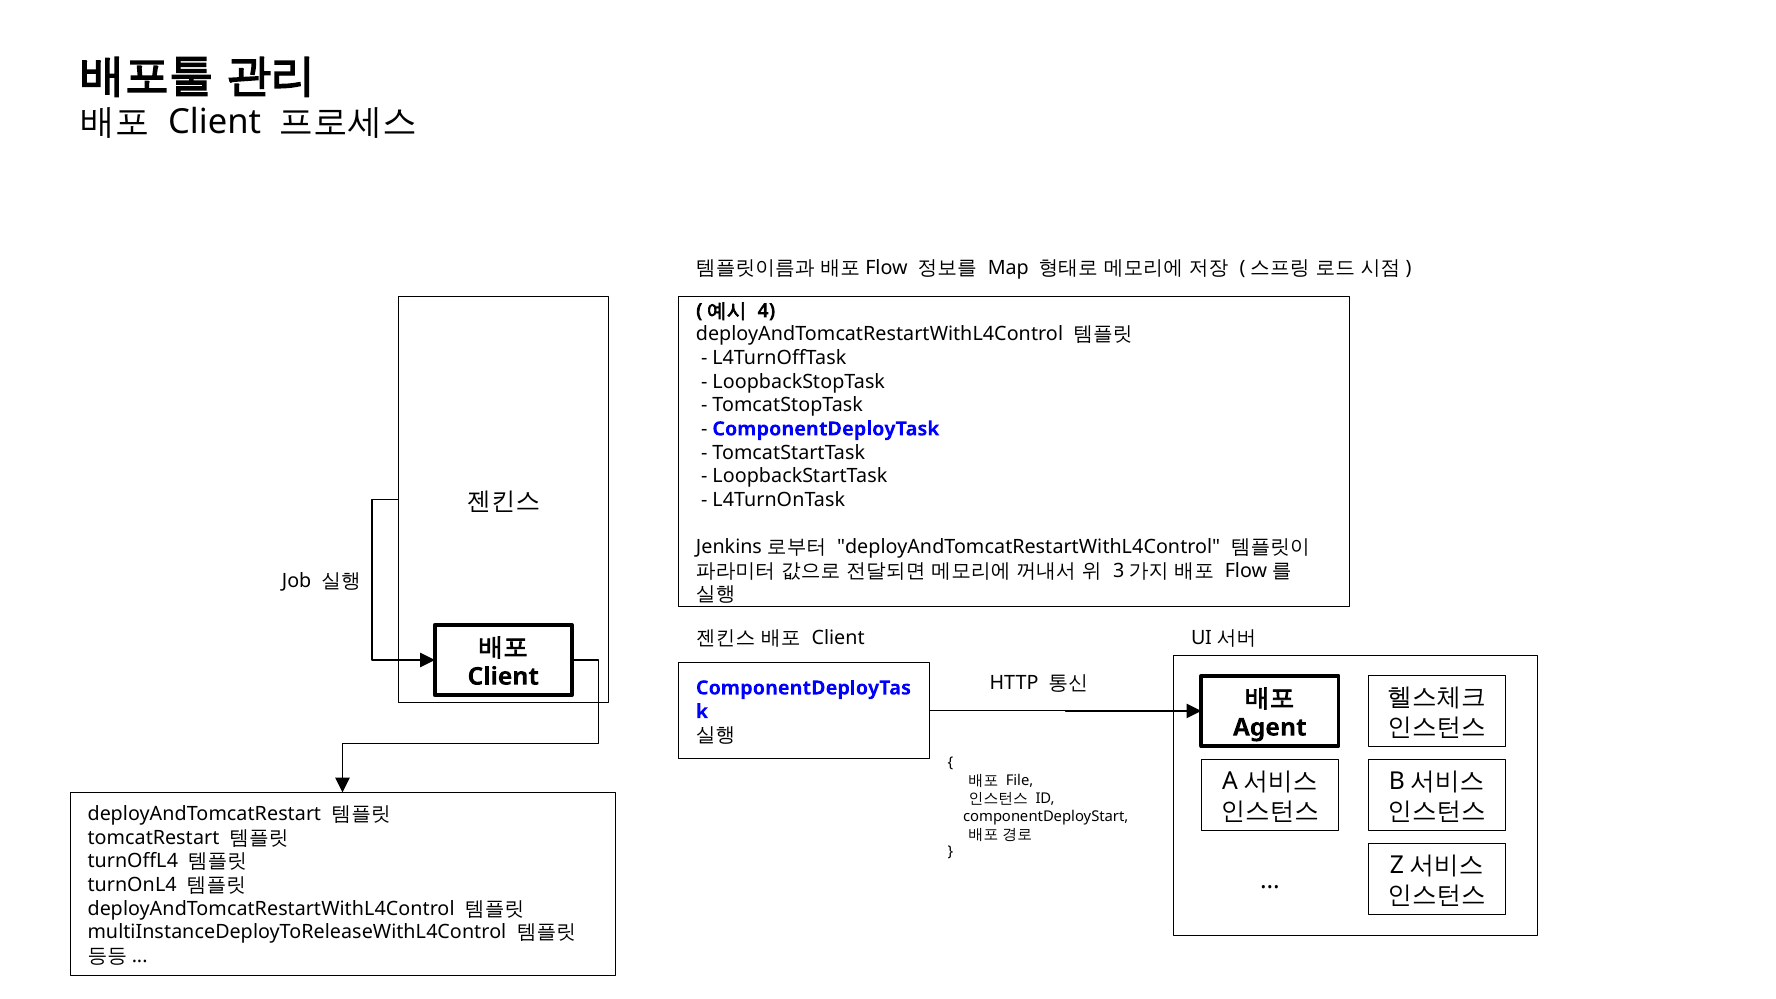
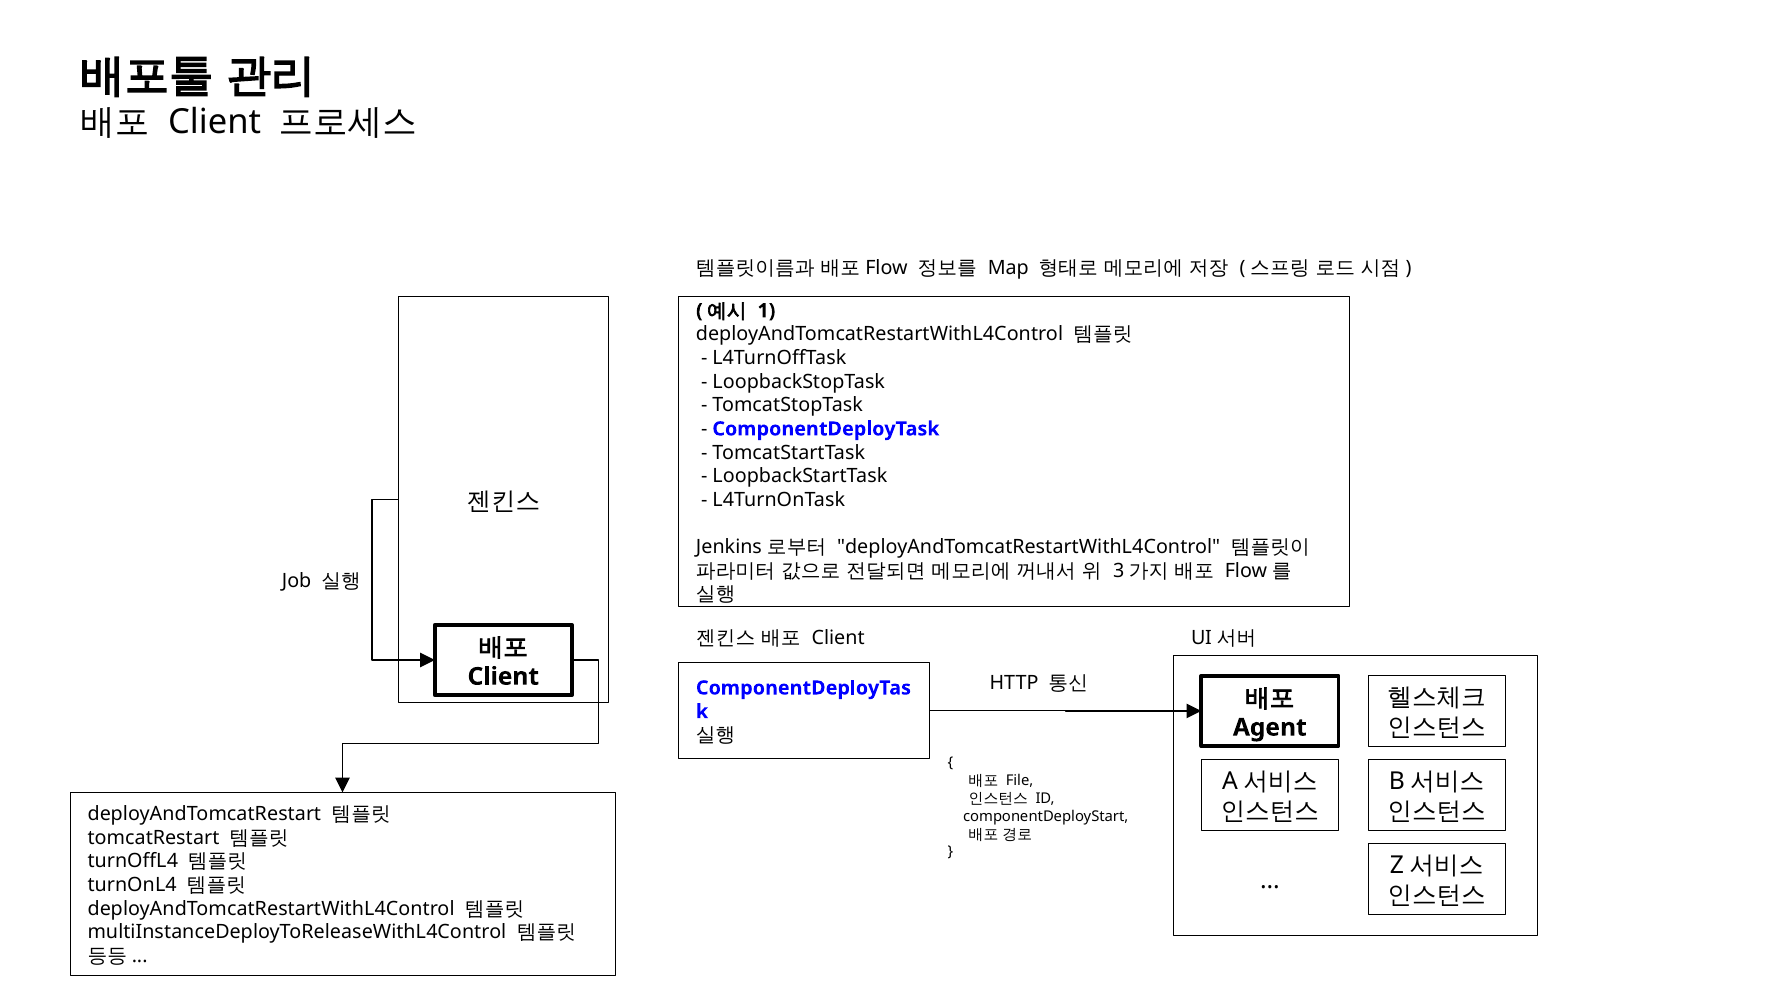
4: 4 -> 1
